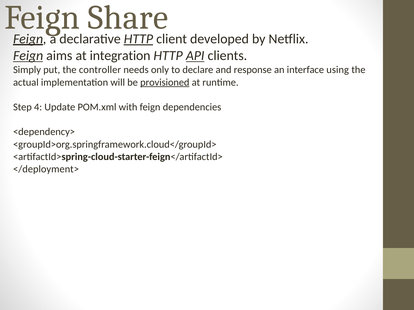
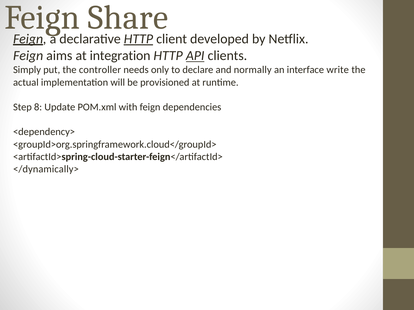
Feign at (28, 56) underline: present -> none
response: response -> normally
using: using -> write
provisioned underline: present -> none
4: 4 -> 8
</deployment>: </deployment> -> </dynamically>
